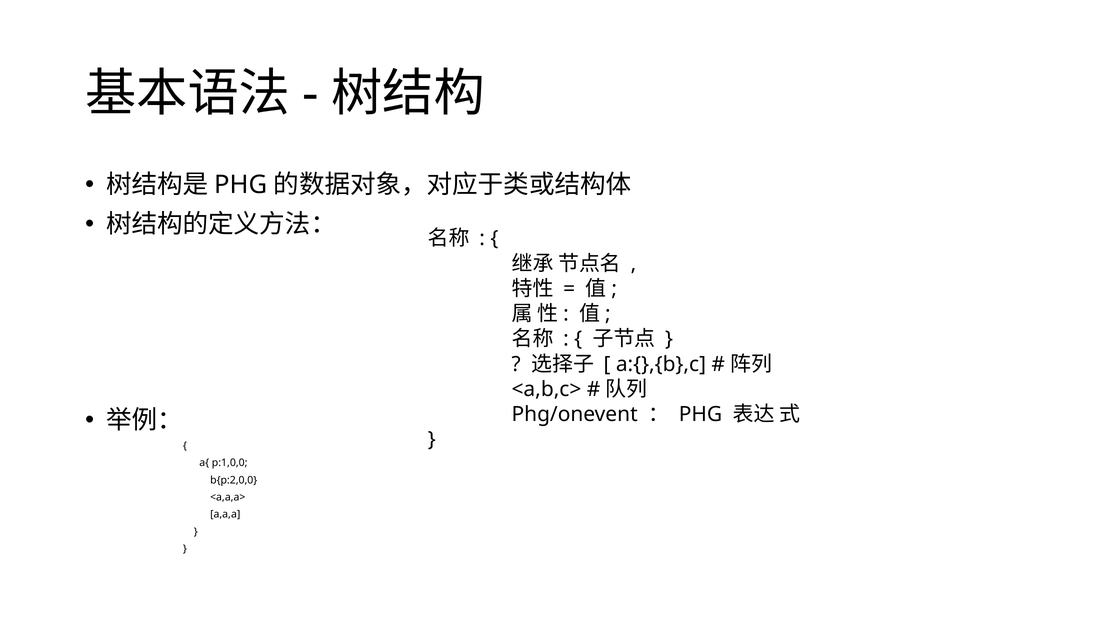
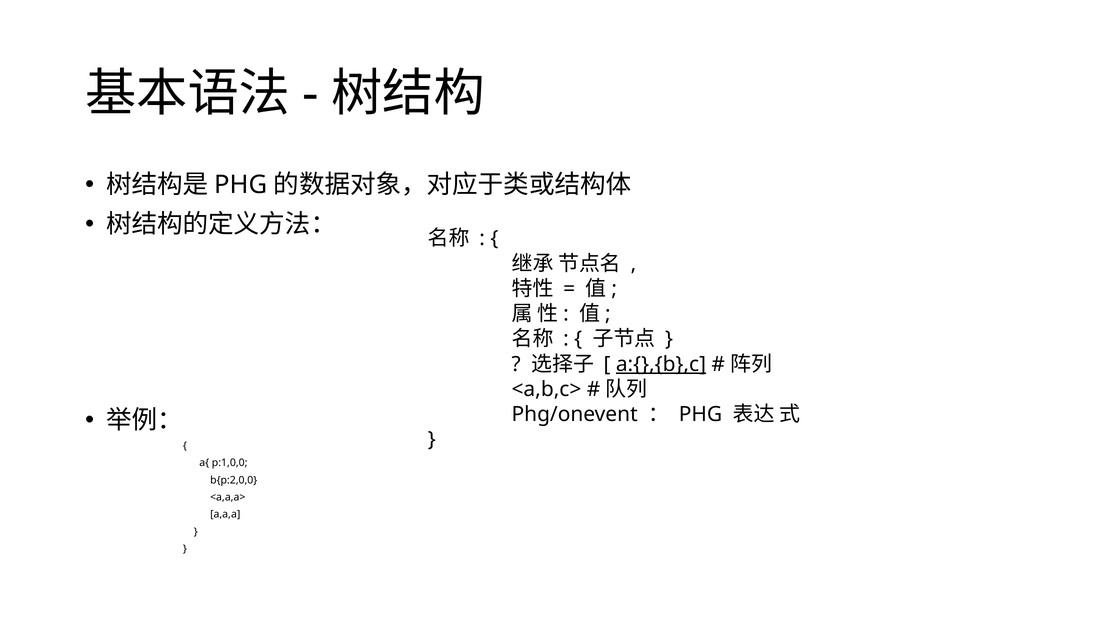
a:{},{b},c underline: none -> present
